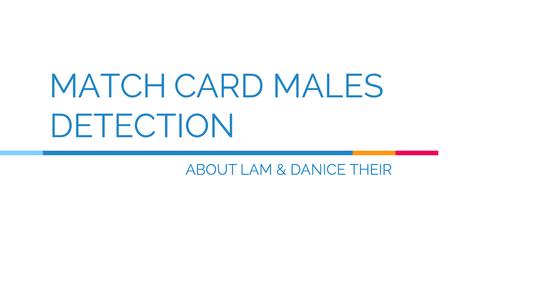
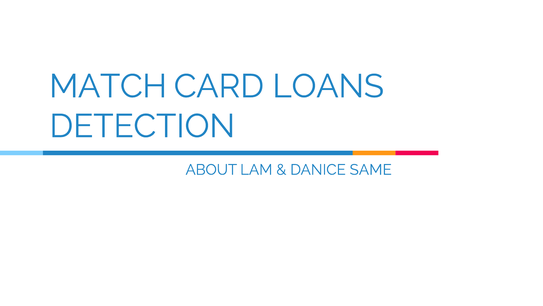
MALES: MALES -> LOANS
THEIR: THEIR -> SAME
